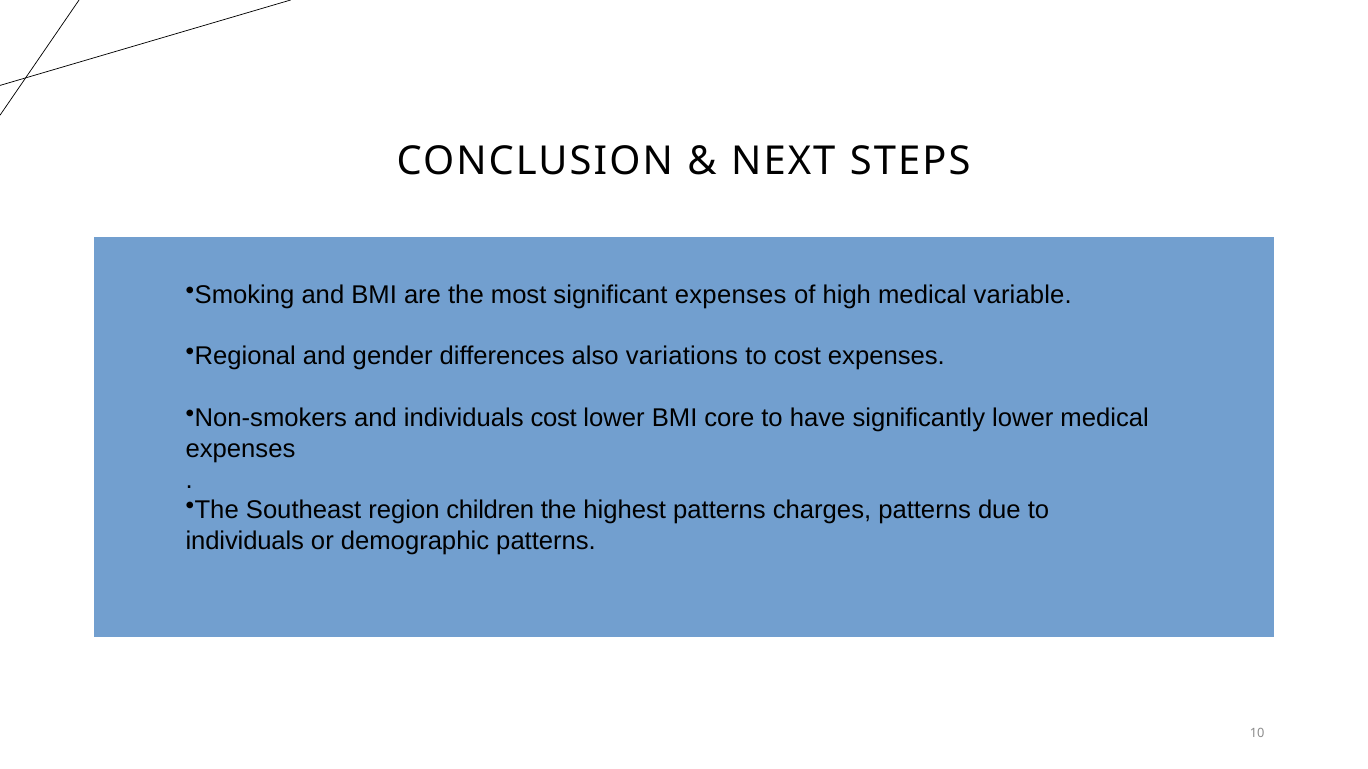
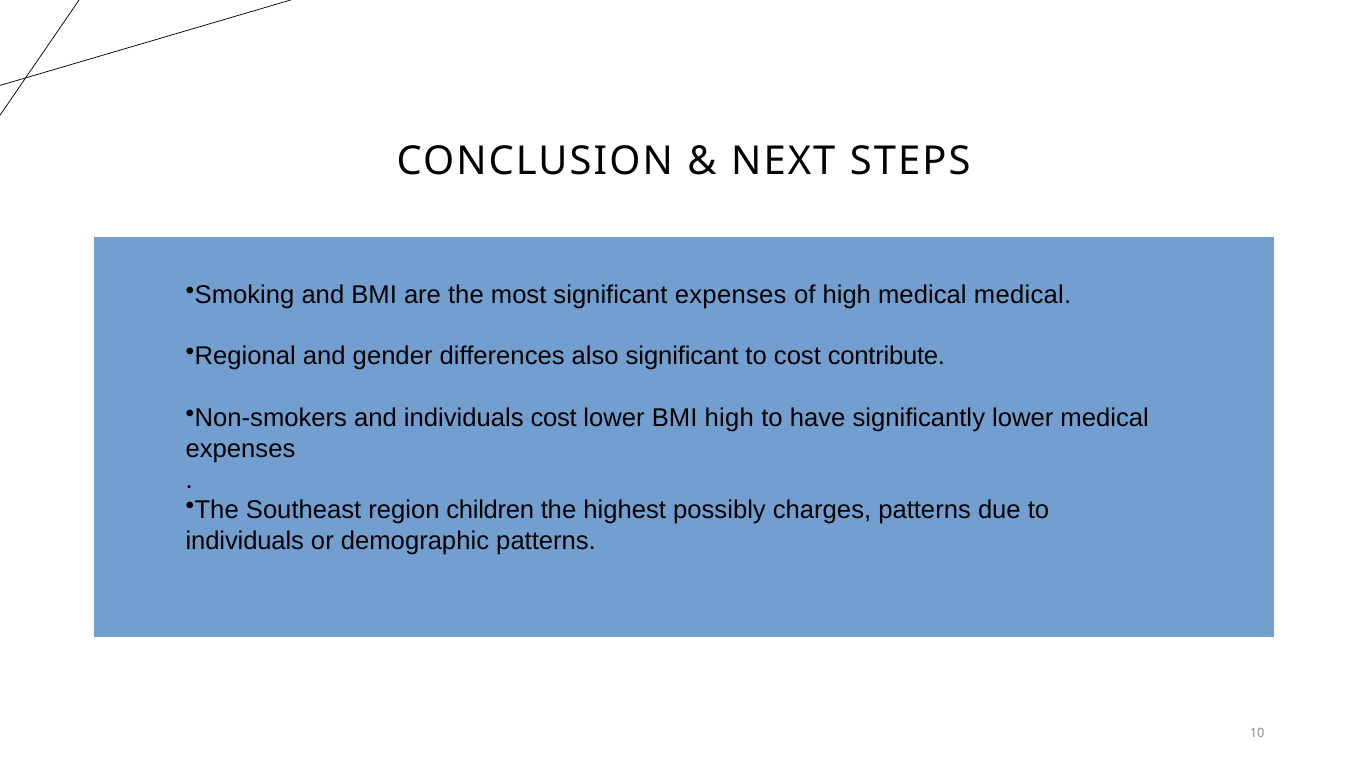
medical variable: variable -> medical
also variations: variations -> significant
cost expenses: expenses -> contribute
BMI core: core -> high
highest patterns: patterns -> possibly
